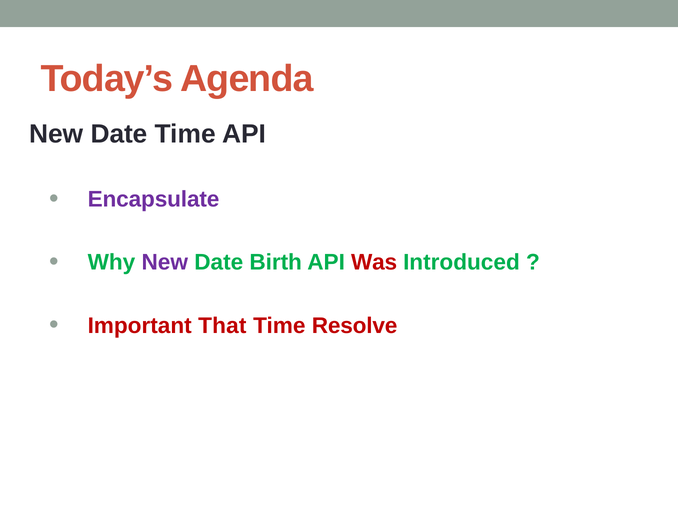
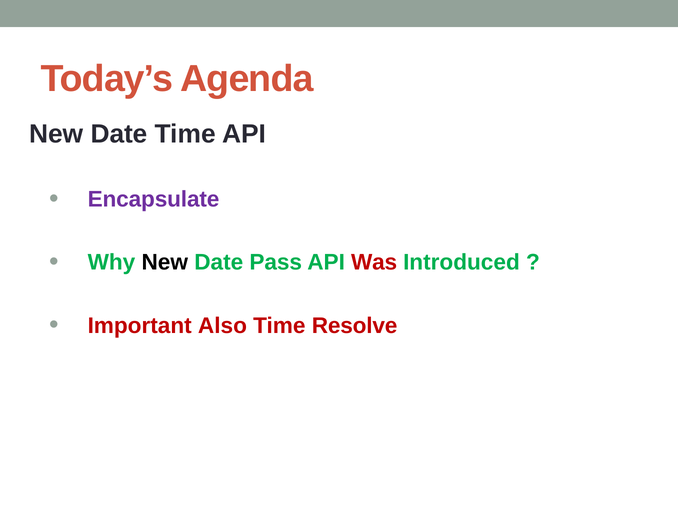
New at (165, 263) colour: purple -> black
Birth: Birth -> Pass
That: That -> Also
